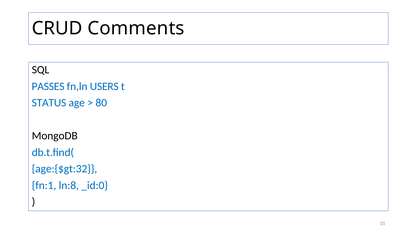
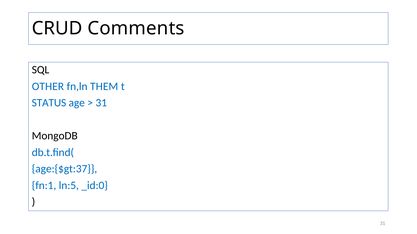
PASSES: PASSES -> OTHER
USERS: USERS -> THEM
80 at (101, 103): 80 -> 31
age:{$gt:32: age:{$gt:32 -> age:{$gt:37
ln:8: ln:8 -> ln:5
